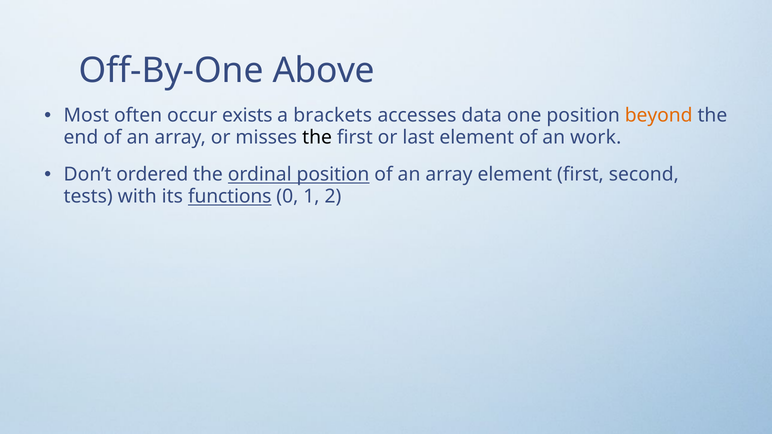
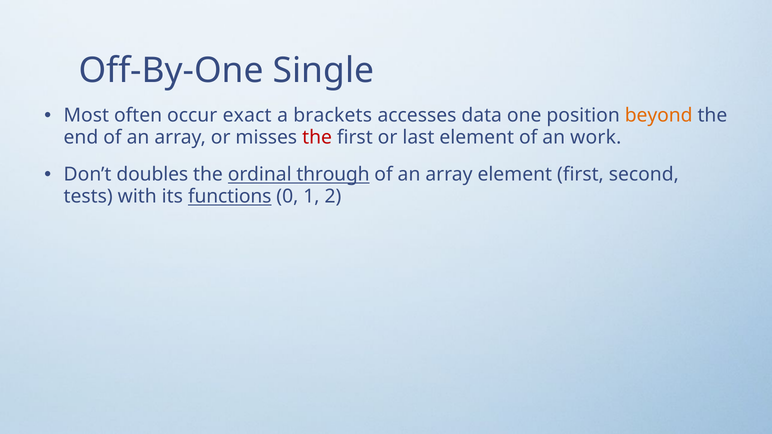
Above: Above -> Single
exists: exists -> exact
the at (317, 137) colour: black -> red
ordered: ordered -> doubles
ordinal position: position -> through
